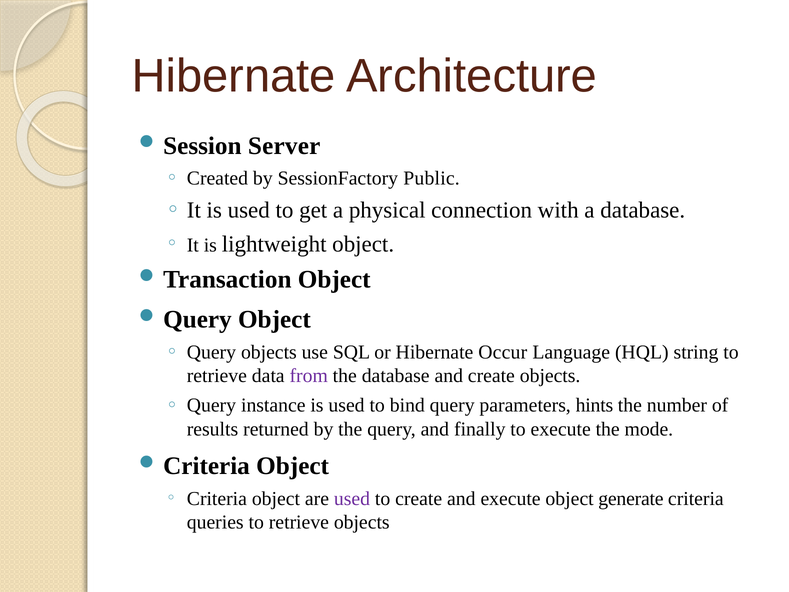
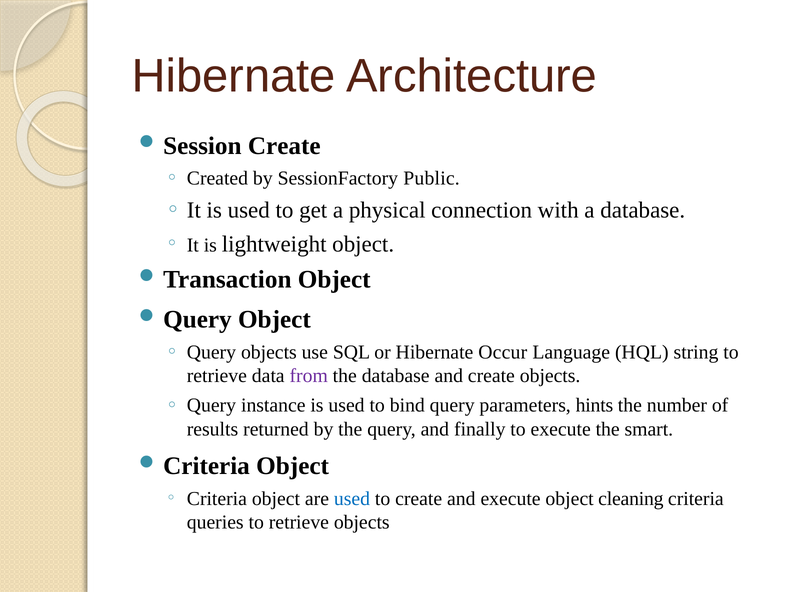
Server at (284, 146): Server -> Create
mode: mode -> smart
used at (352, 498) colour: purple -> blue
generate: generate -> cleaning
